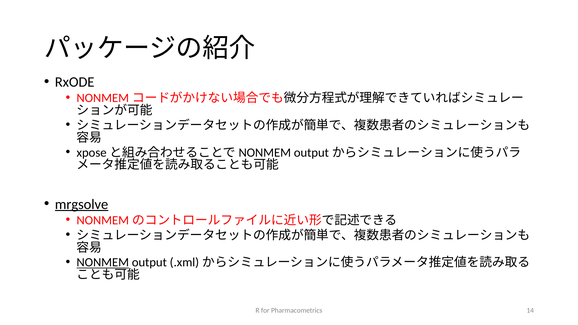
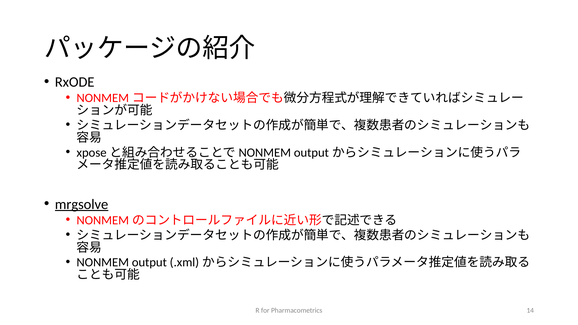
NONMEM underline: present -> none
